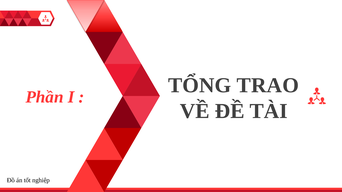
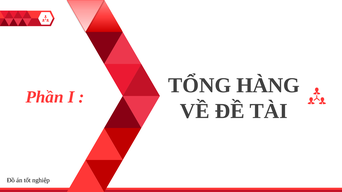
TRAO: TRAO -> HÀNG
